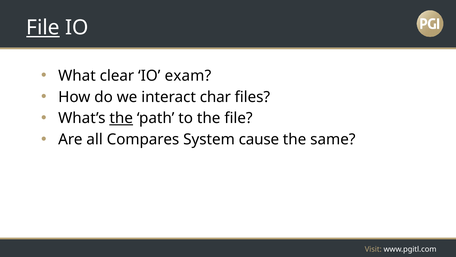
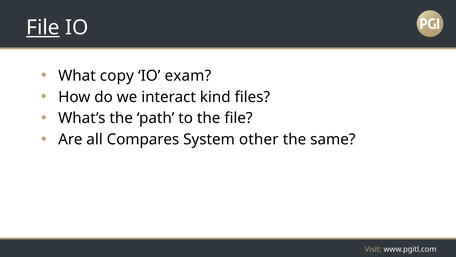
clear: clear -> copy
char: char -> kind
the at (121, 118) underline: present -> none
cause: cause -> other
